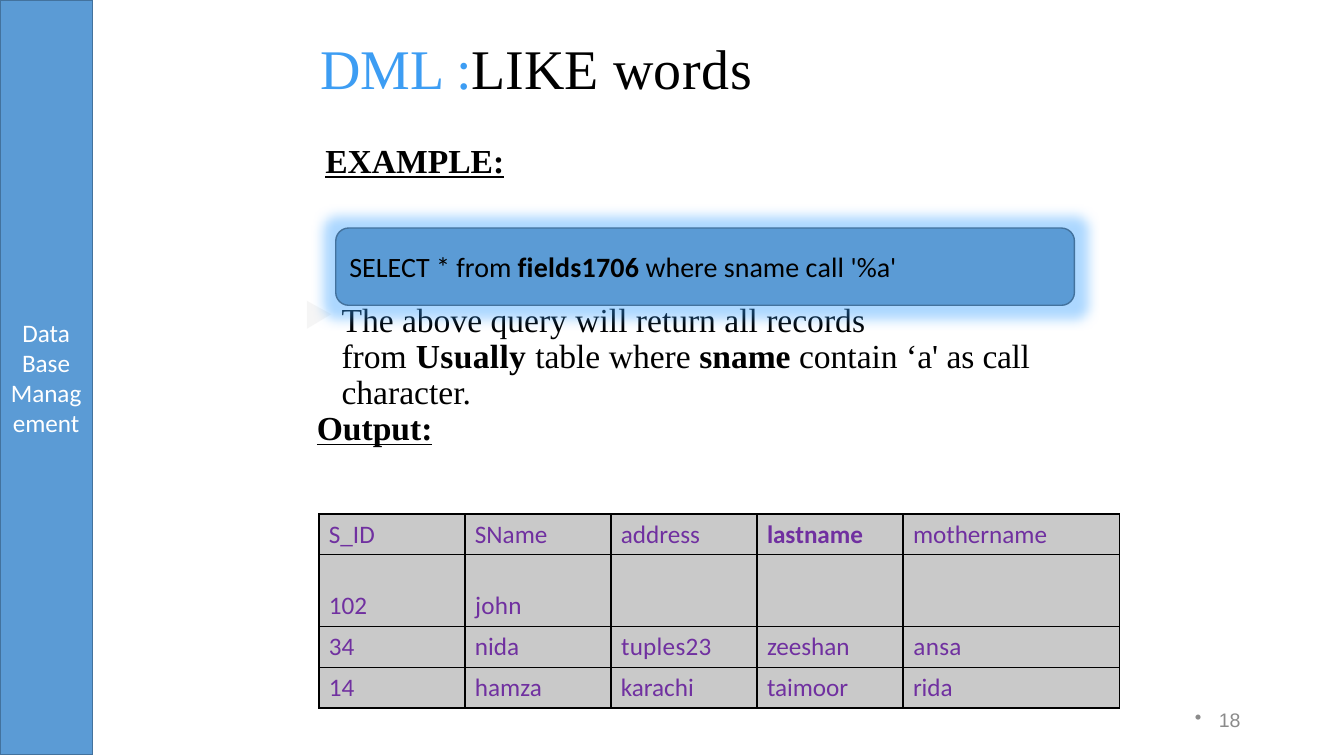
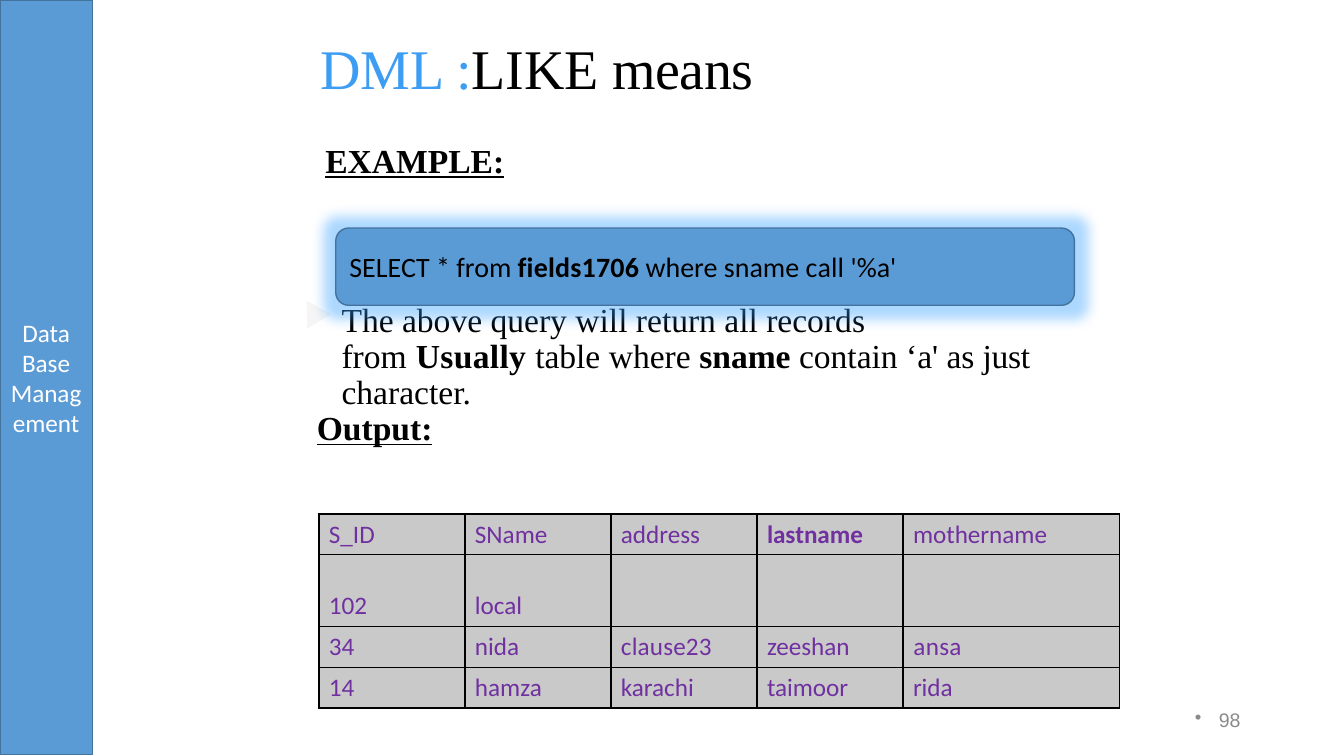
words: words -> means
as call: call -> just
john: john -> local
tuples23: tuples23 -> clause23
18: 18 -> 98
